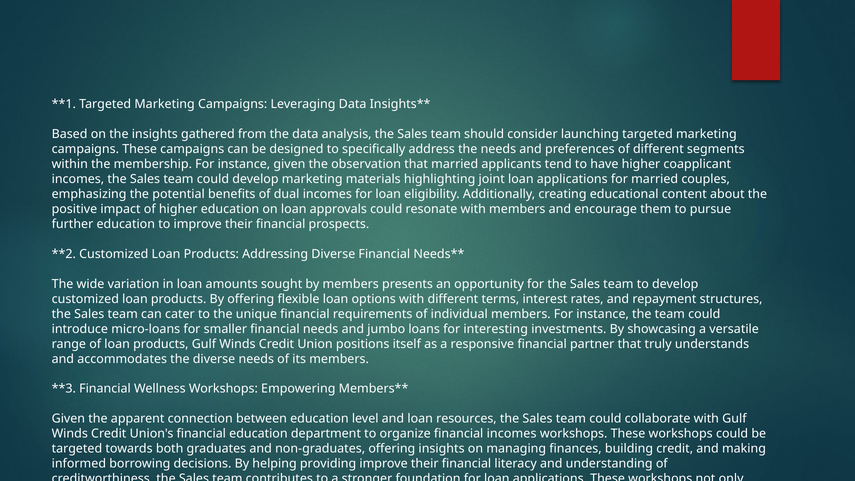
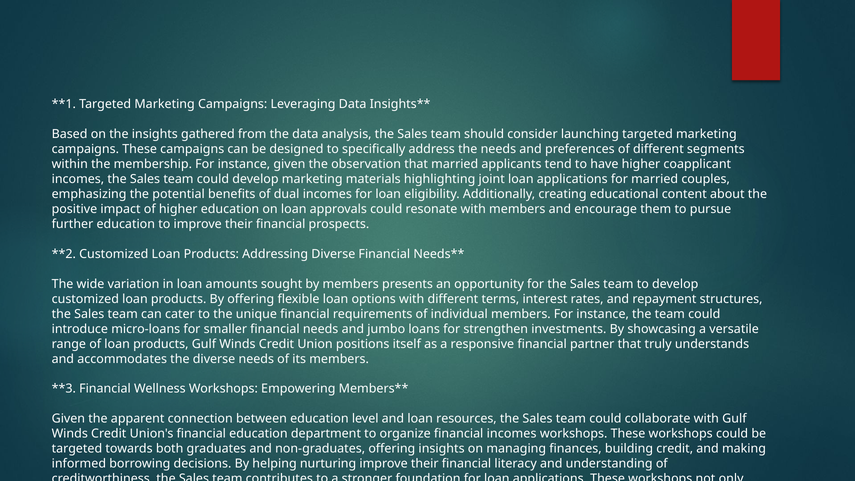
for interesting: interesting -> strengthen
helping providing: providing -> nurturing
